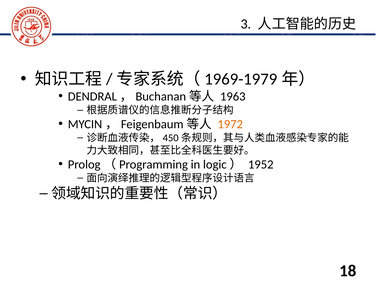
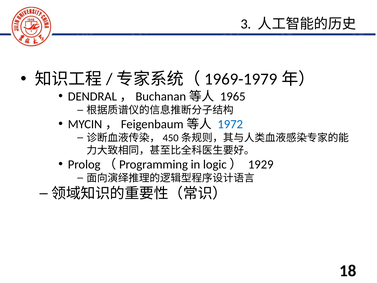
1963: 1963 -> 1965
1972 colour: orange -> blue
1952: 1952 -> 1929
